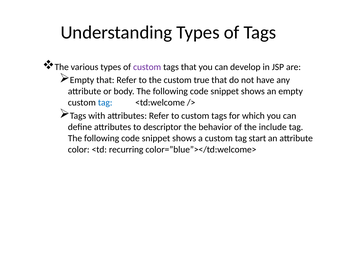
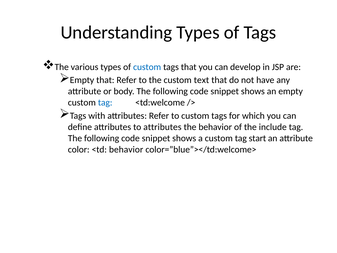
custom at (147, 67) colour: purple -> blue
true: true -> text
to descriptor: descriptor -> attributes
<td recurring: recurring -> behavior
